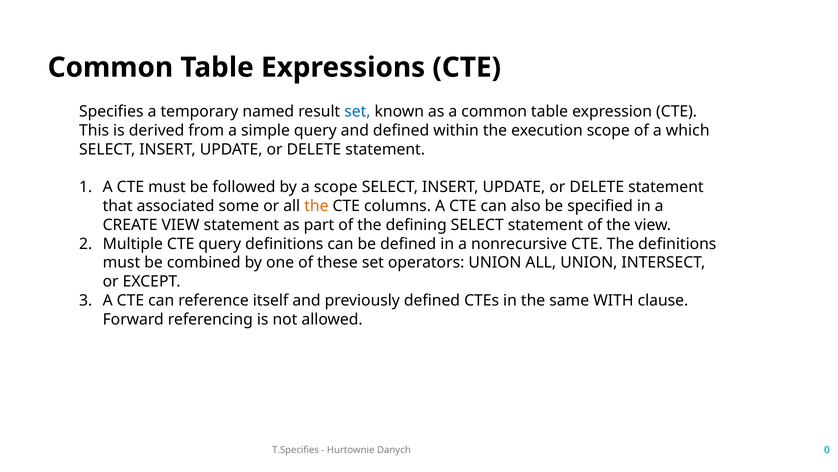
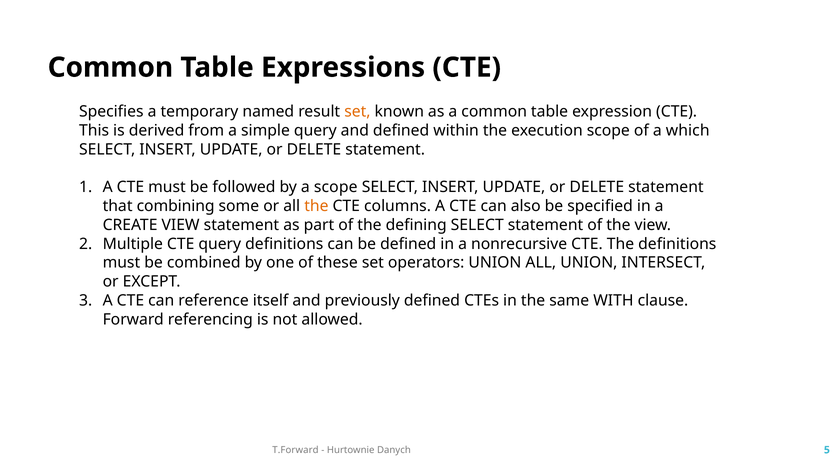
set at (357, 112) colour: blue -> orange
associated: associated -> combining
T.Specifies: T.Specifies -> T.Forward
0: 0 -> 5
